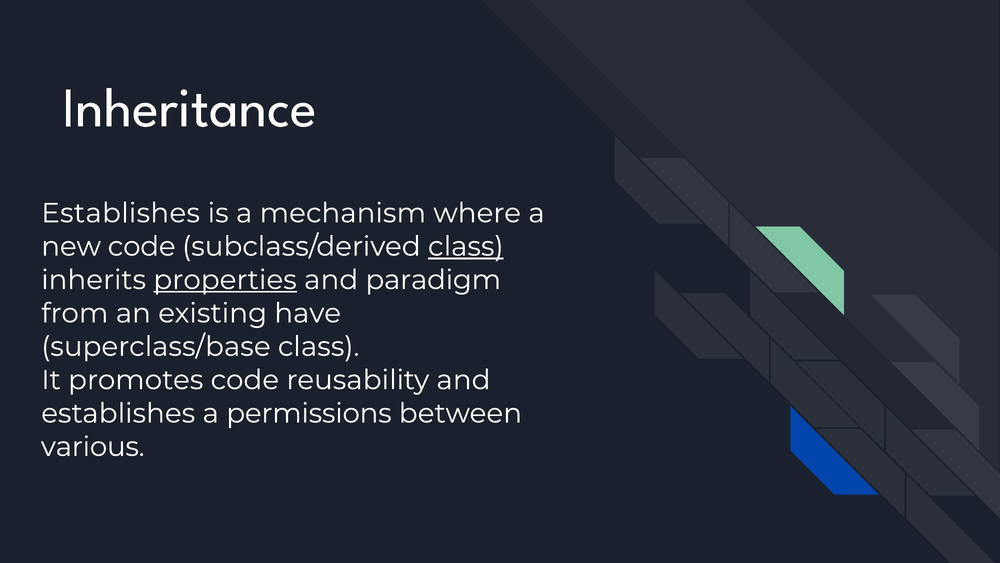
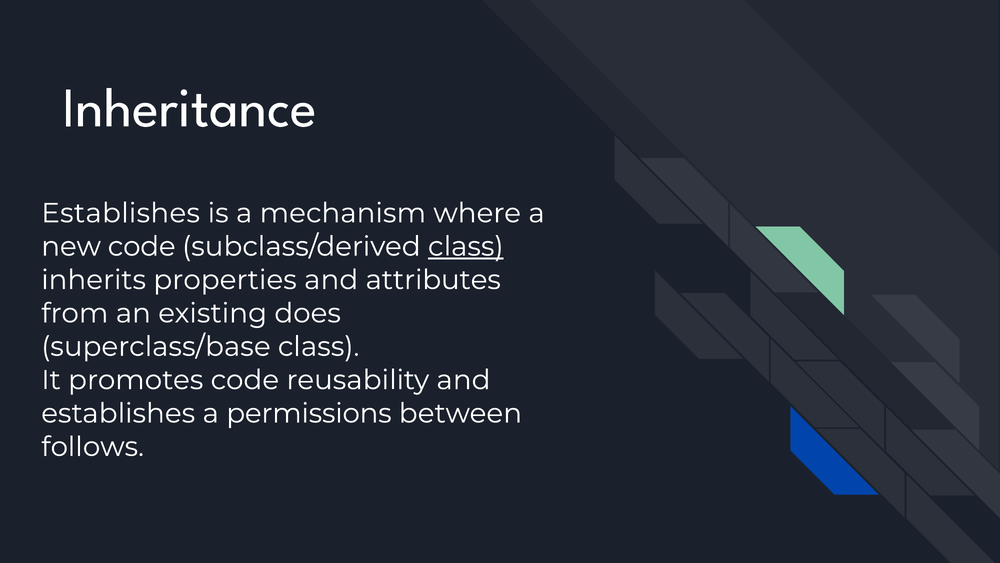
properties underline: present -> none
paradigm: paradigm -> attributes
have: have -> does
various: various -> follows
